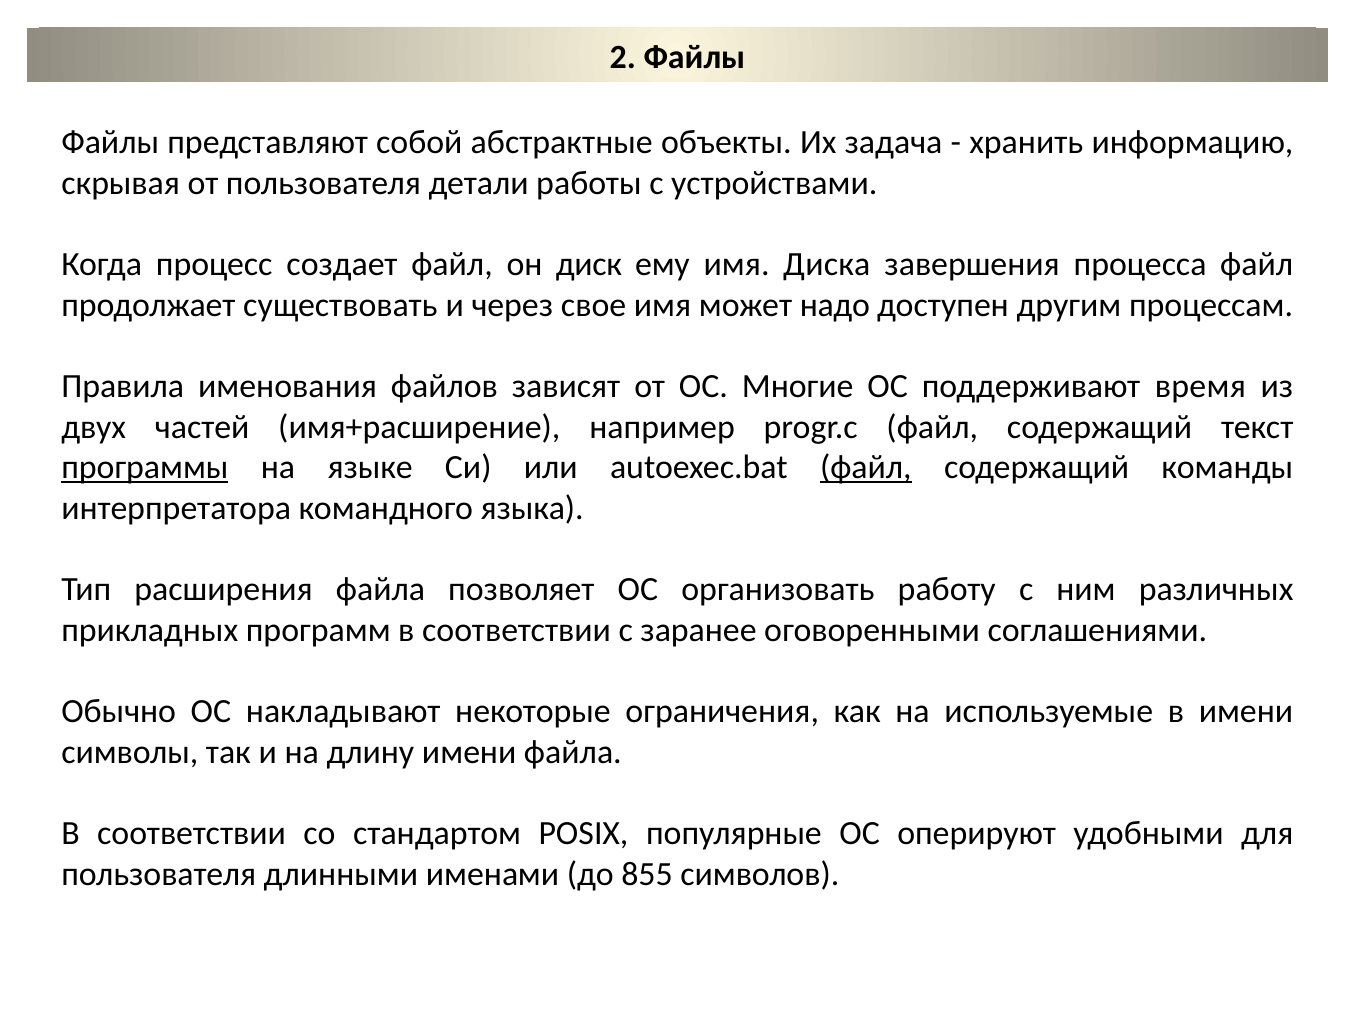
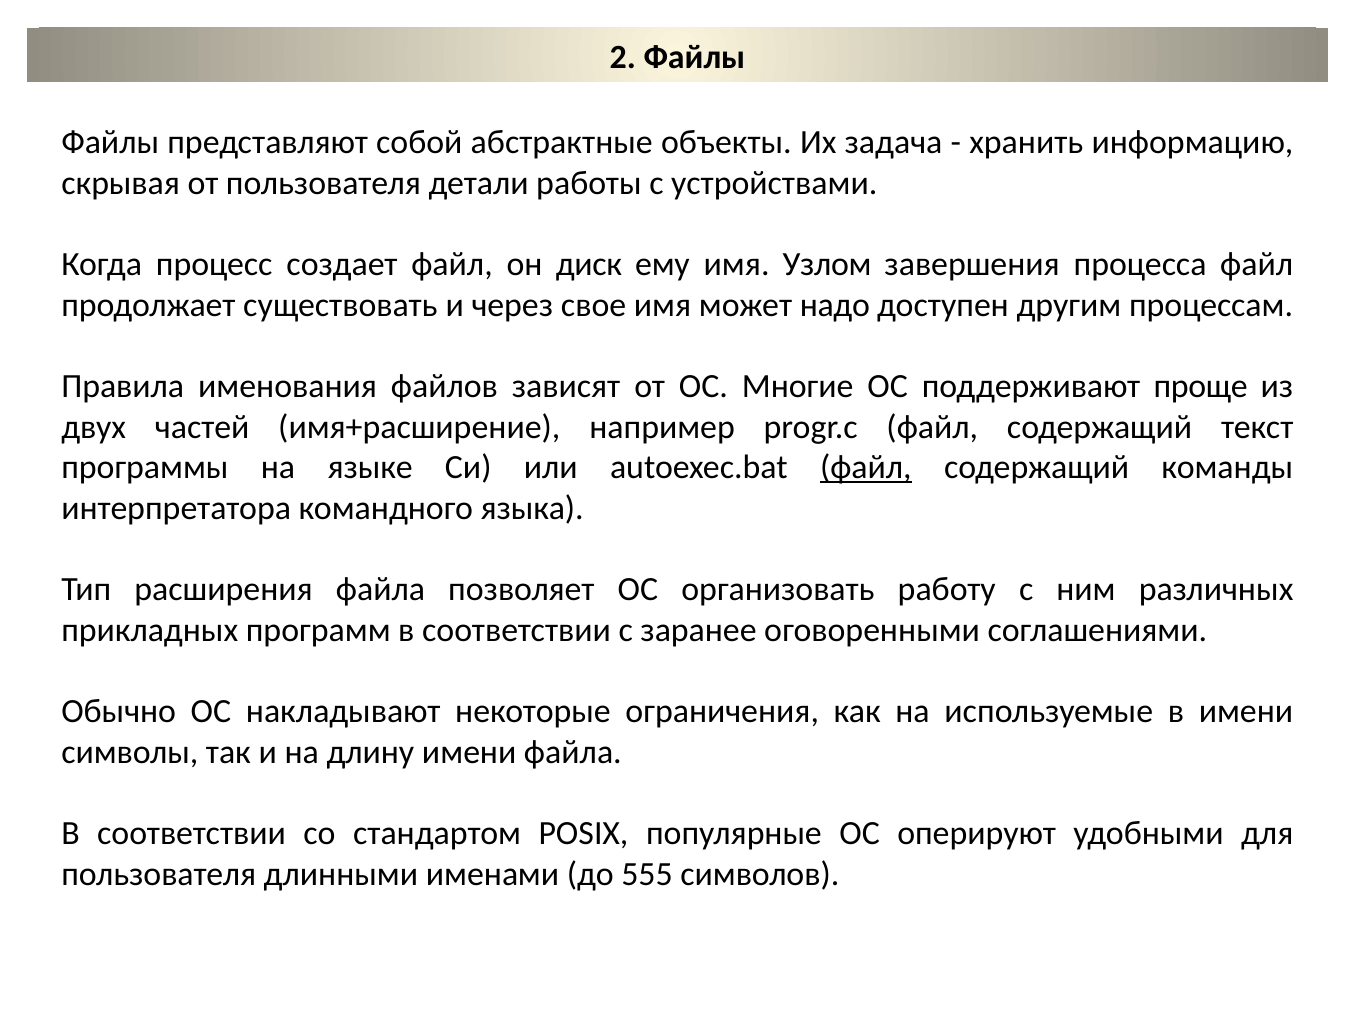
Диска: Диска -> Узлом
время: время -> проще
программы underline: present -> none
855: 855 -> 555
